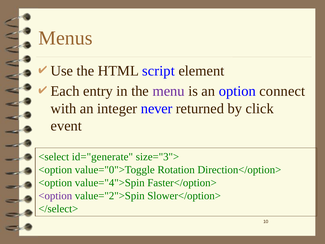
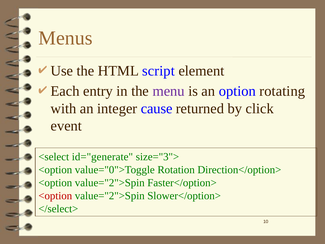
connect: connect -> rotating
never: never -> cause
value="4">Spin at (110, 183): value="4">Spin -> value="2">Spin
<option at (55, 196) colour: purple -> red
